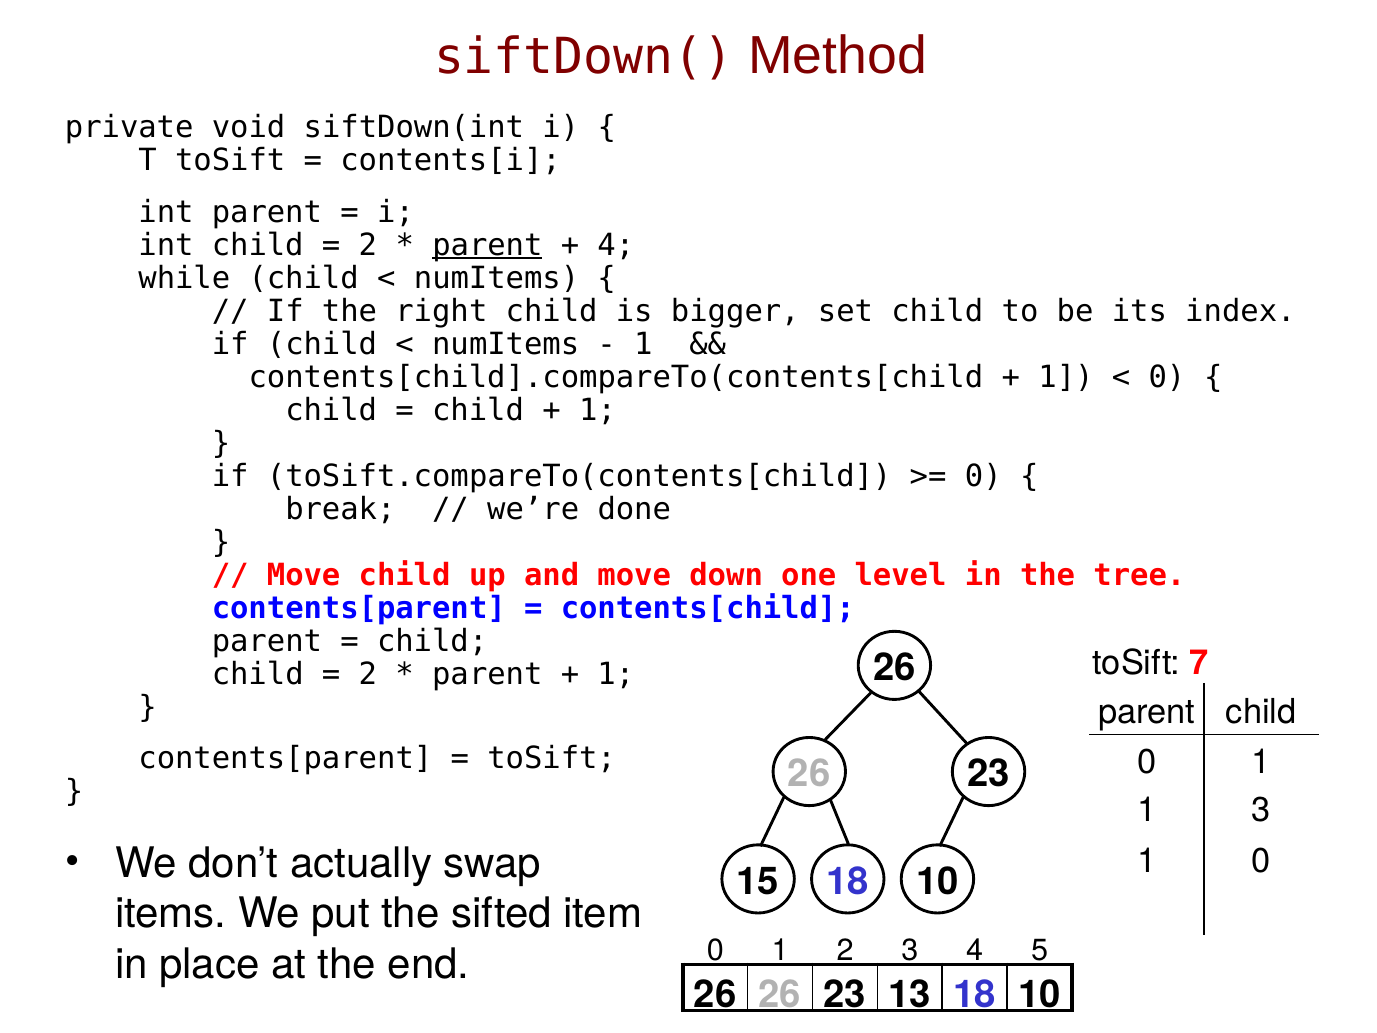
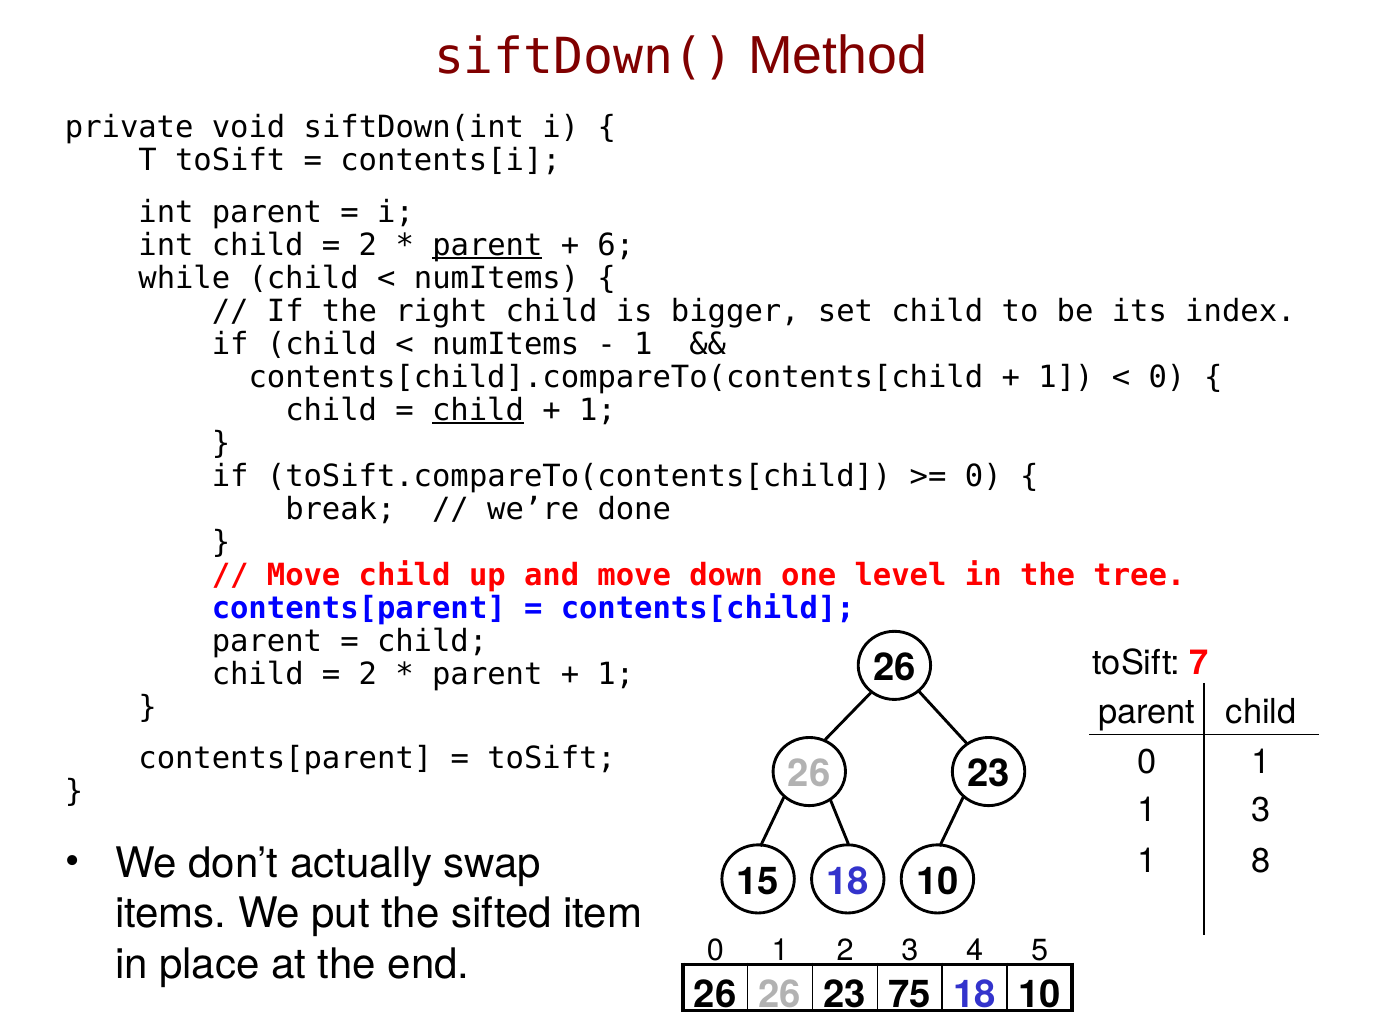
4 at (616, 245): 4 -> 6
child at (478, 410) underline: none -> present
1 0: 0 -> 8
13: 13 -> 75
